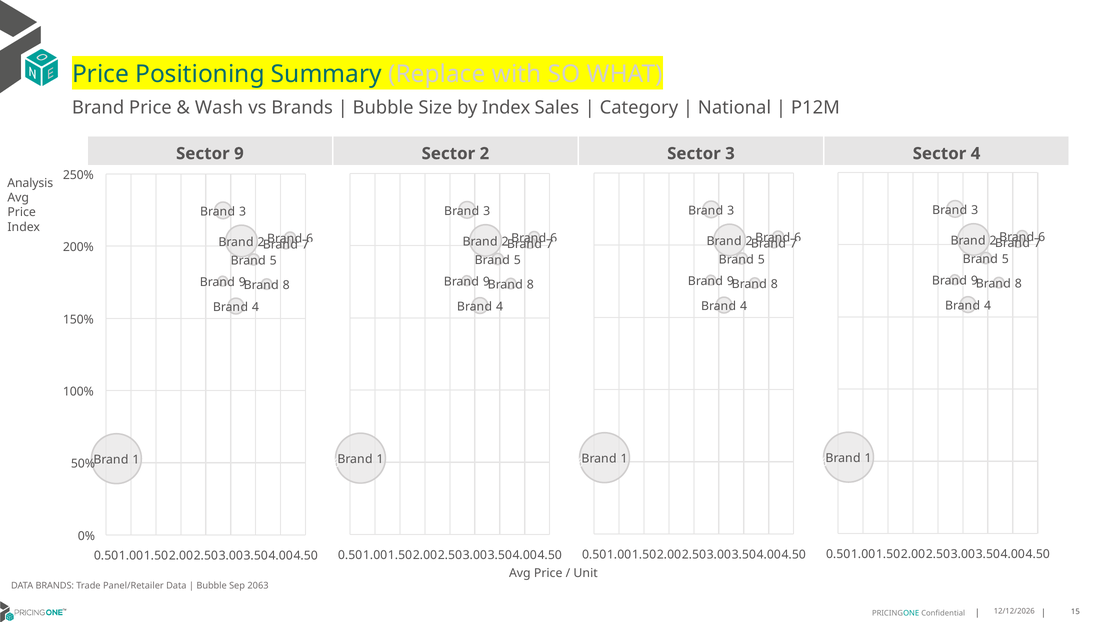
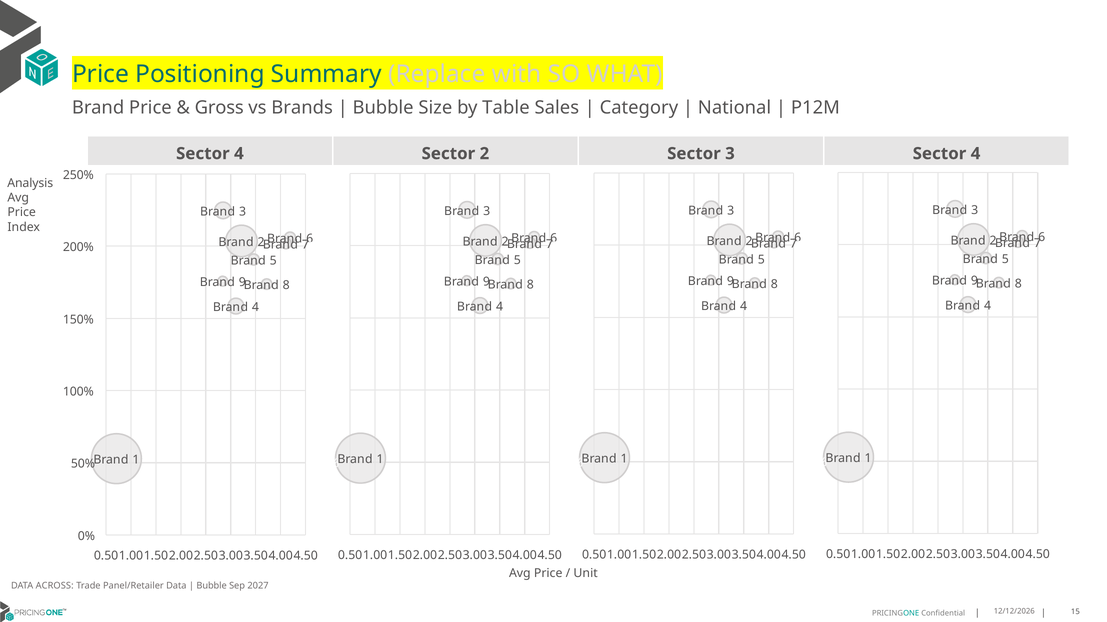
Wash: Wash -> Gross
by Index: Index -> Table
9 at (239, 154): 9 -> 4
DATA BRANDS: BRANDS -> ACROSS
2063: 2063 -> 2027
